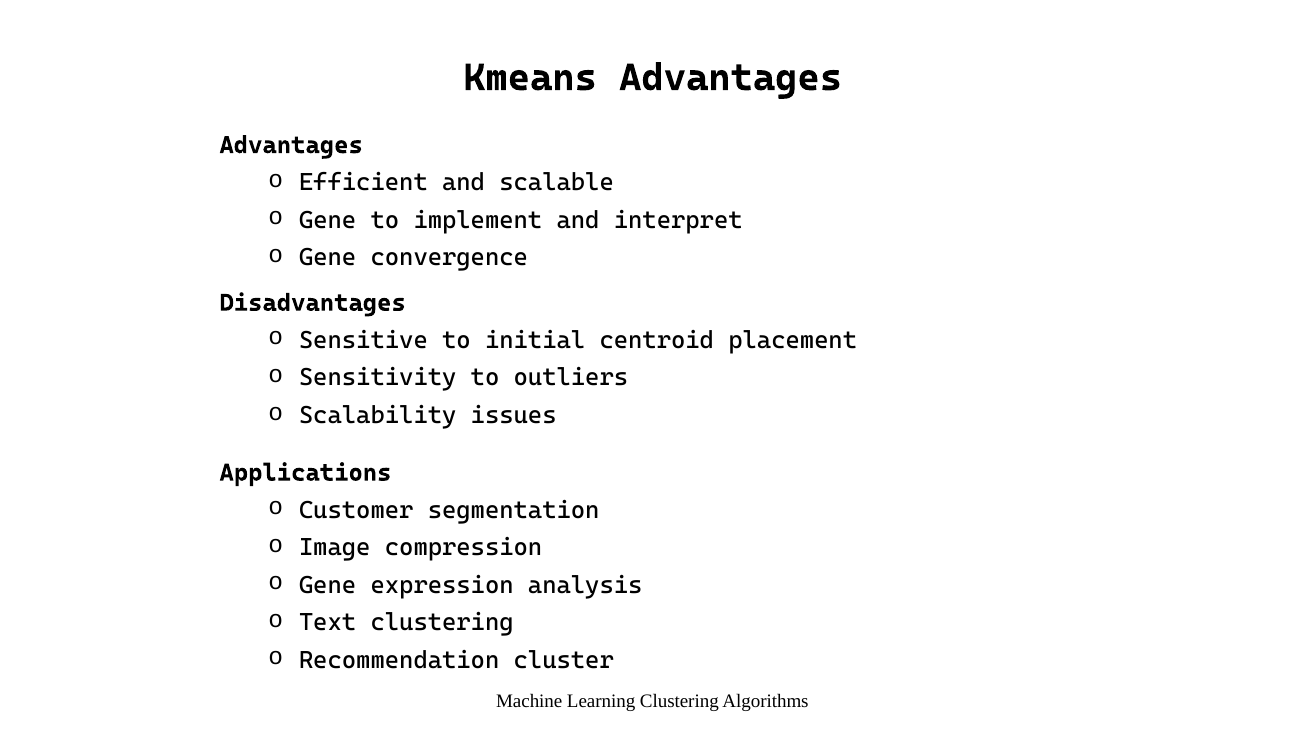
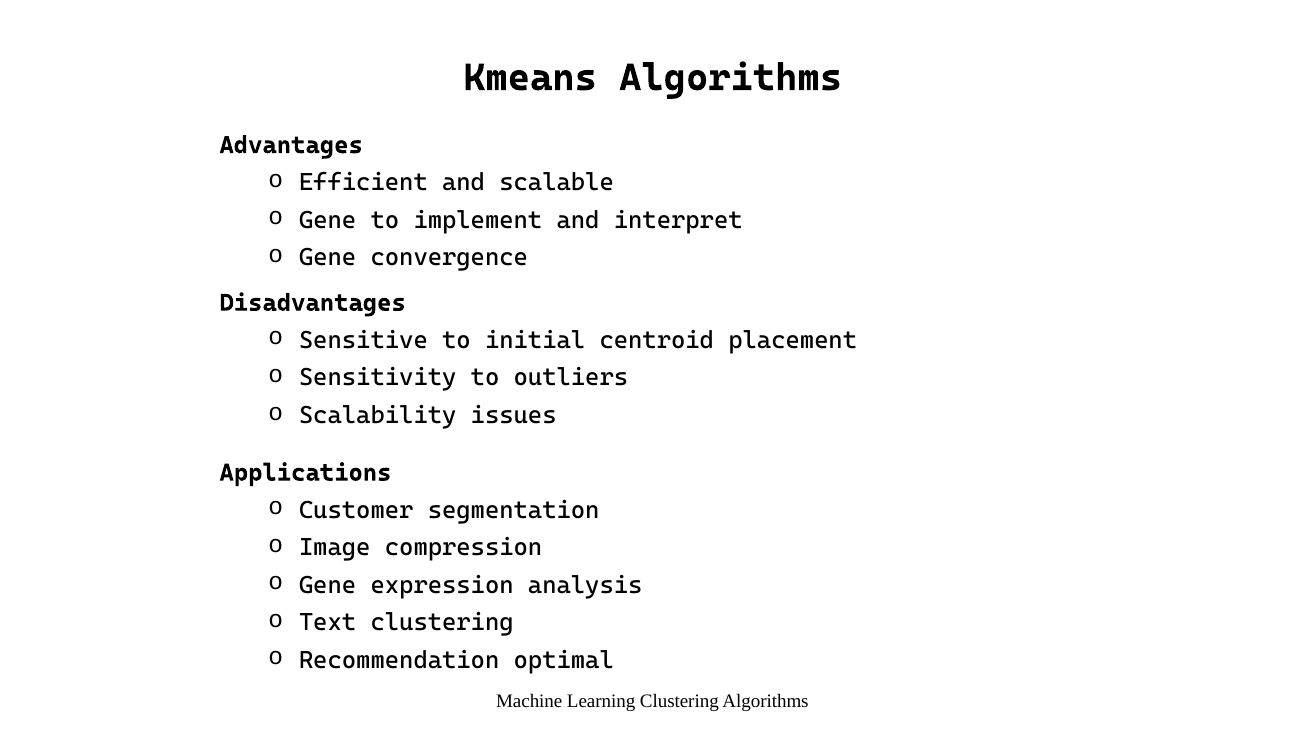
Kmeans Advantages: Advantages -> Algorithms
cluster: cluster -> optimal
